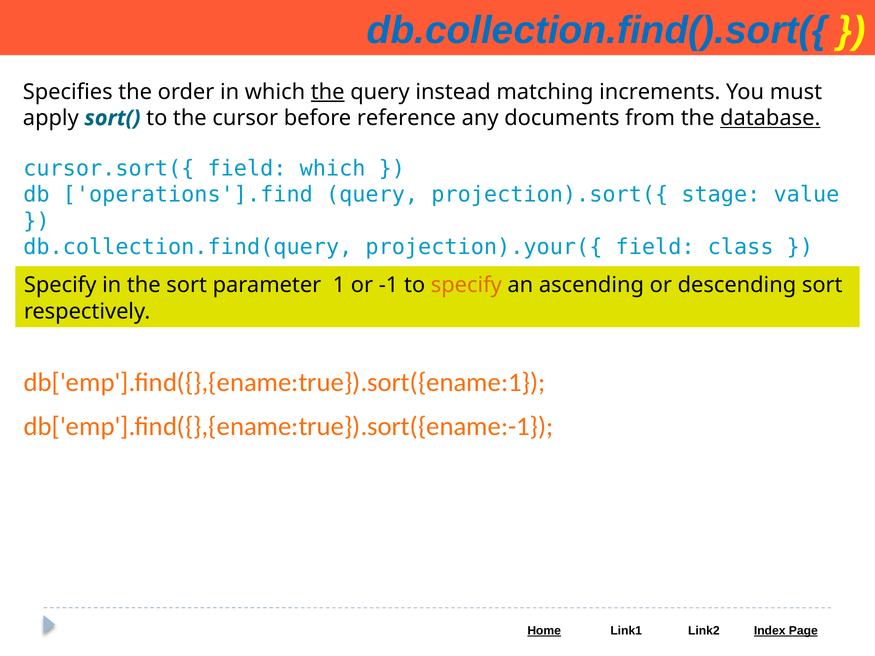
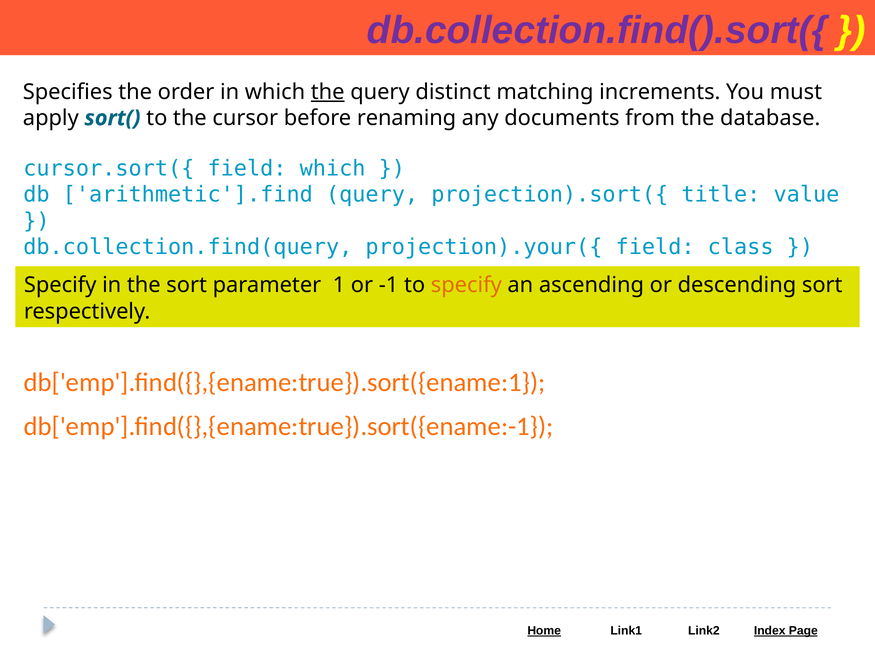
db.collection.find().sort({ colour: blue -> purple
instead: instead -> distinct
reference: reference -> renaming
database underline: present -> none
operations'].find: operations'].find -> arithmetic'].find
stage: stage -> title
